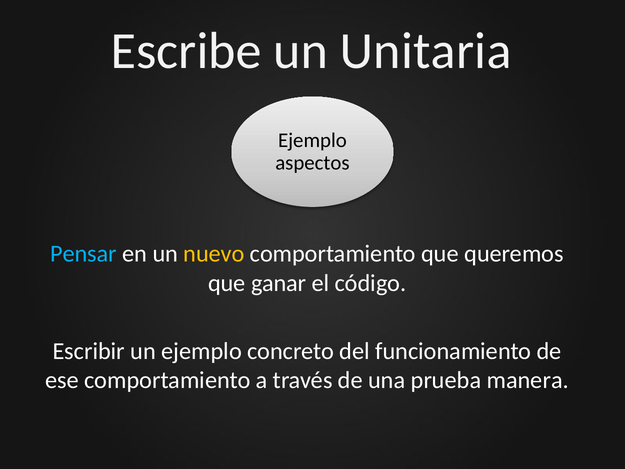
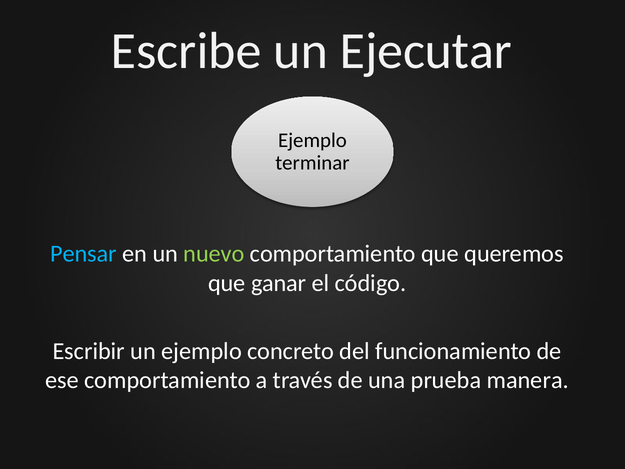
Unitaria: Unitaria -> Ejecutar
aspectos: aspectos -> terminar
nuevo colour: yellow -> light green
